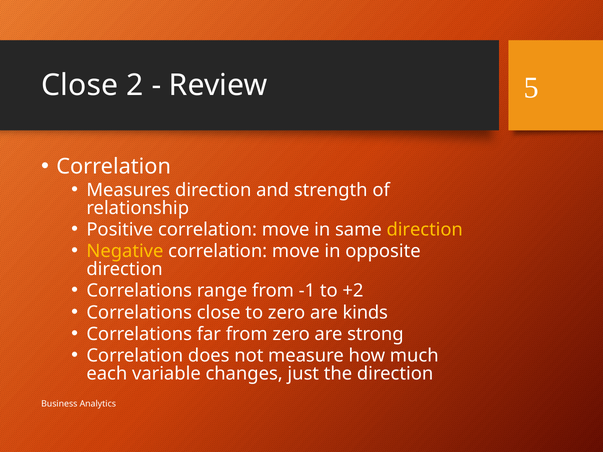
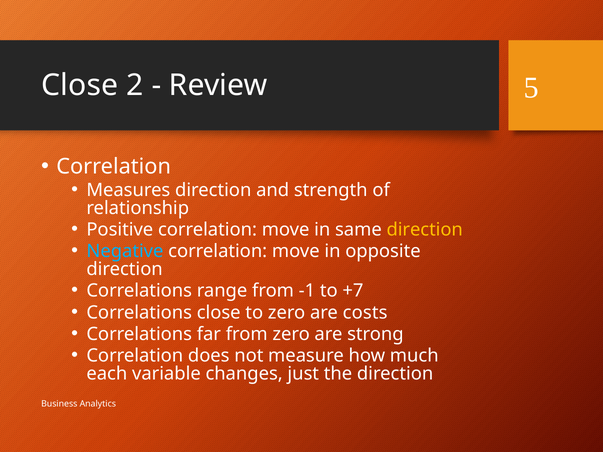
Negative colour: yellow -> light blue
+2: +2 -> +7
kinds: kinds -> costs
